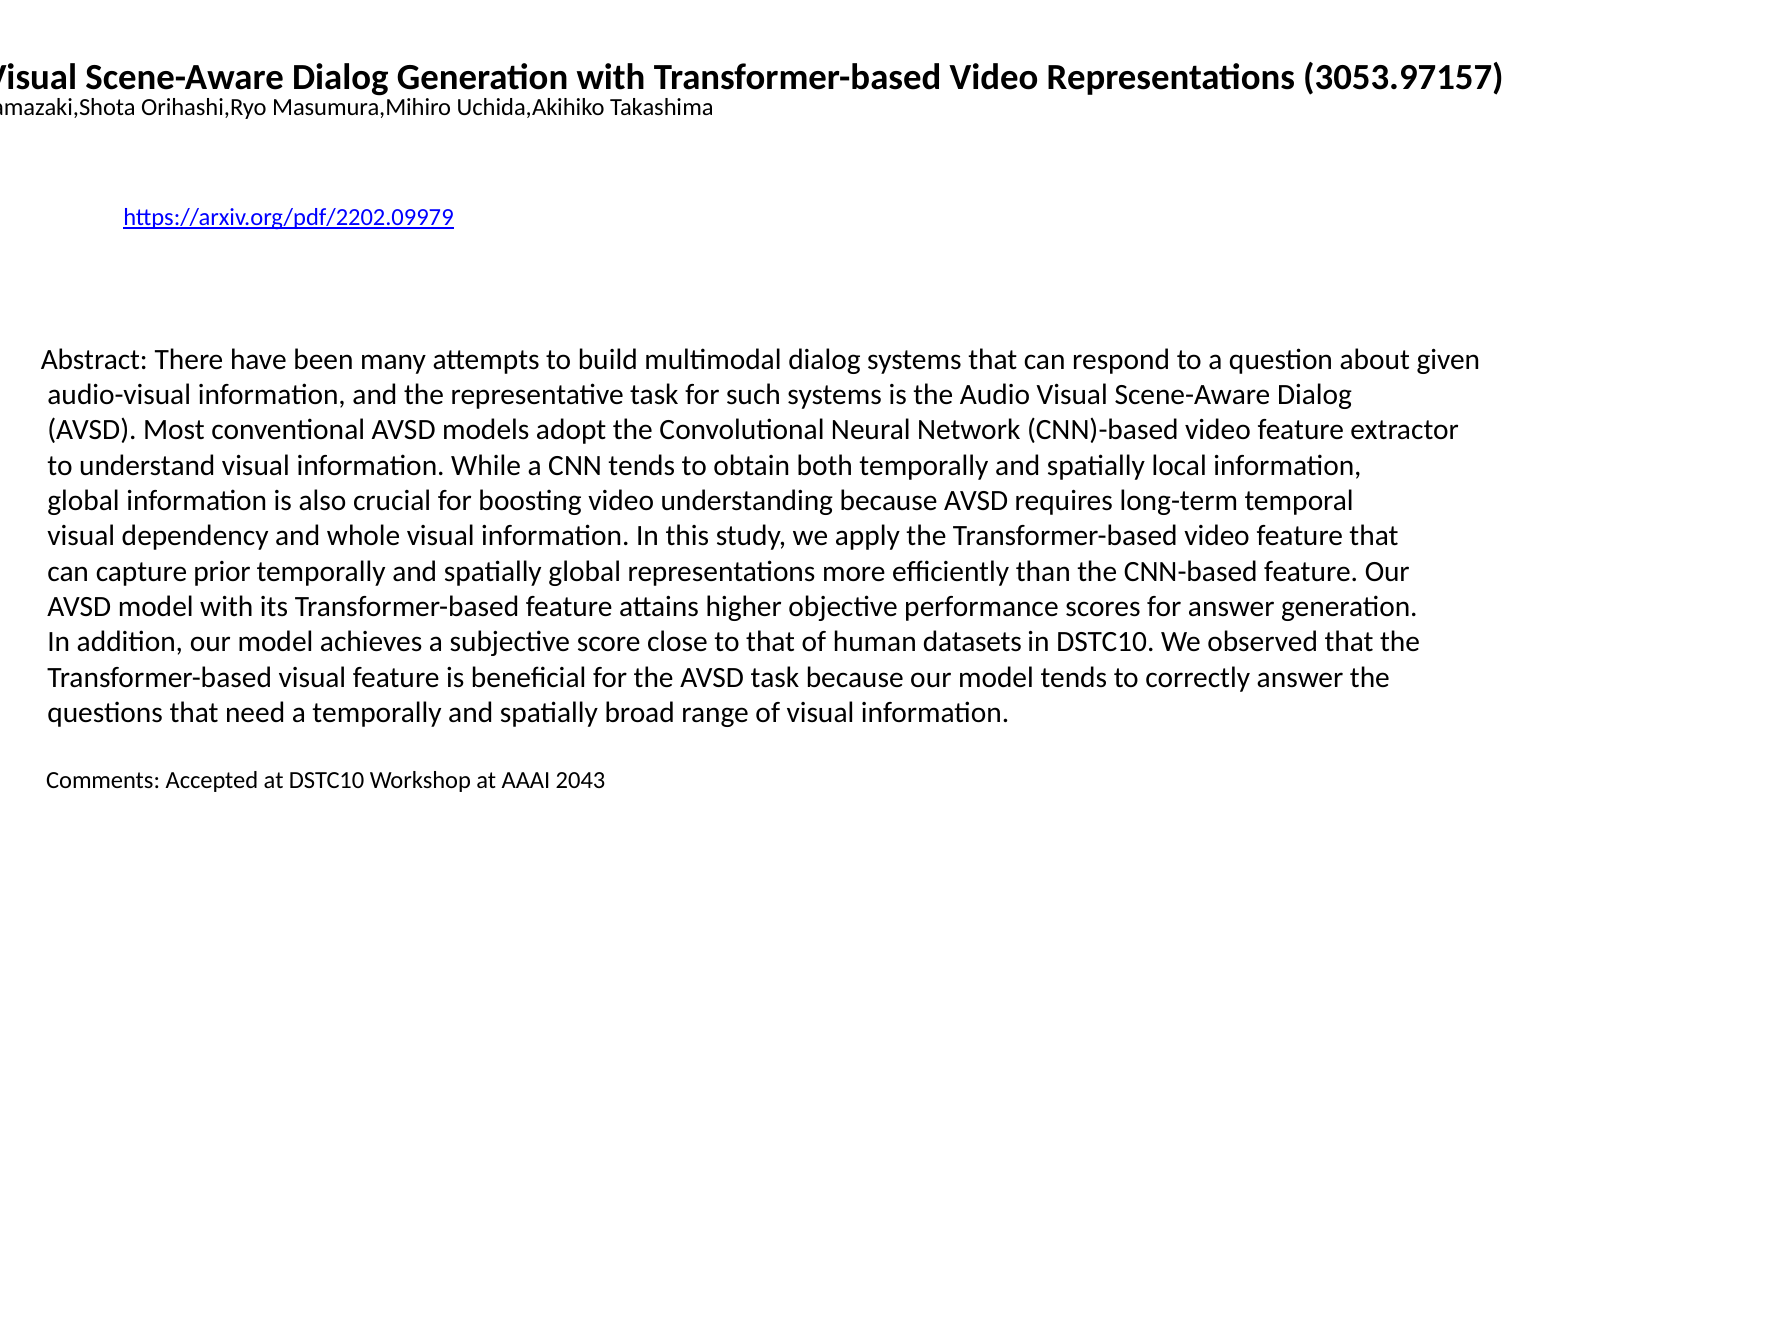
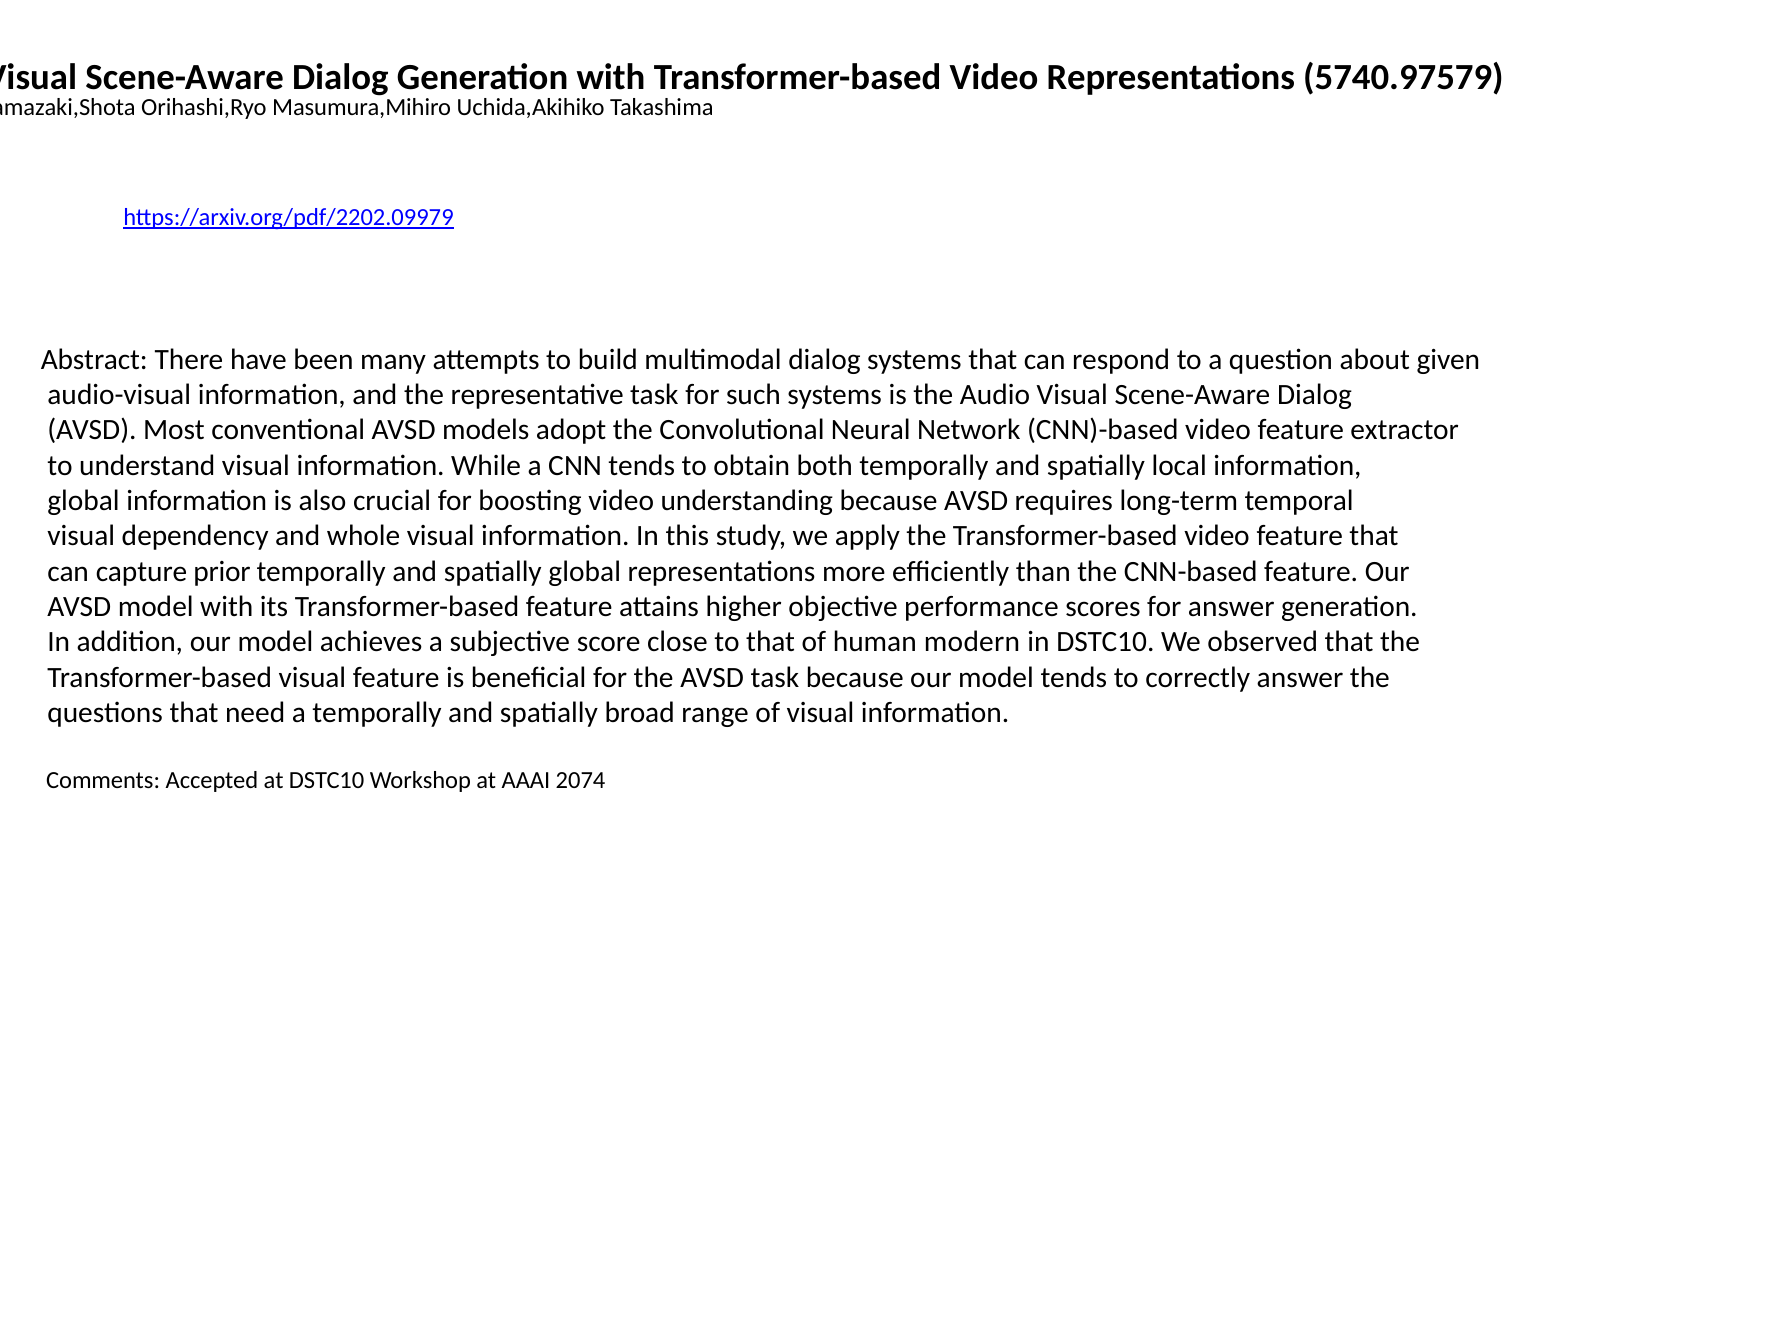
3053.97157: 3053.97157 -> 5740.97579
datasets: datasets -> modern
2043: 2043 -> 2074
